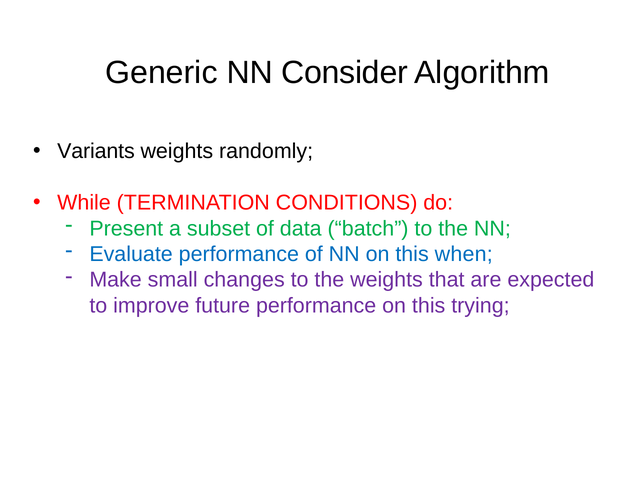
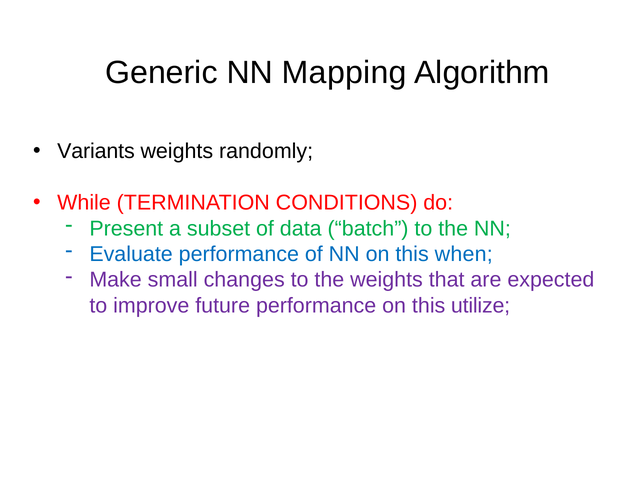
Consider: Consider -> Mapping
trying: trying -> utilize
